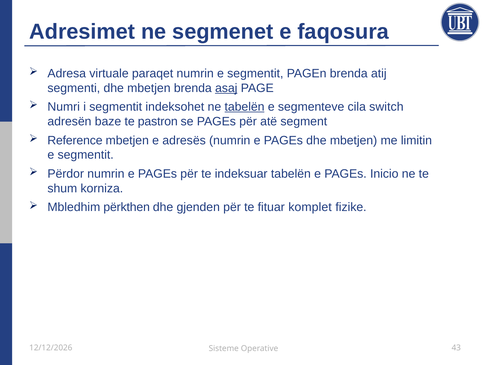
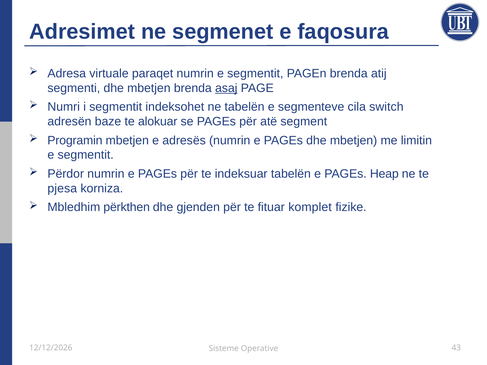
tabelën at (245, 107) underline: present -> none
pastron: pastron -> alokuar
Reference: Reference -> Programin
Inicio: Inicio -> Heap
shum: shum -> pjesa
